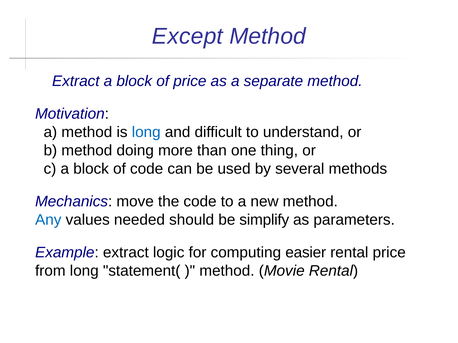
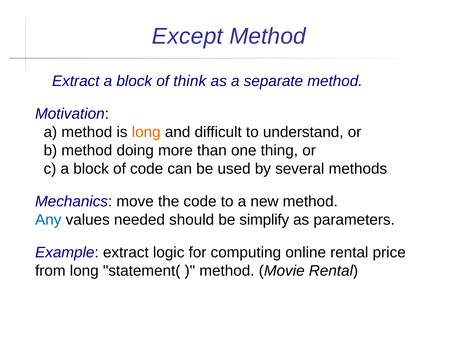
of price: price -> think
long at (146, 132) colour: blue -> orange
easier: easier -> online
